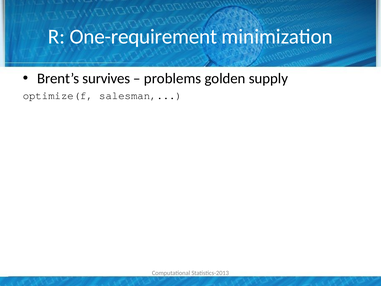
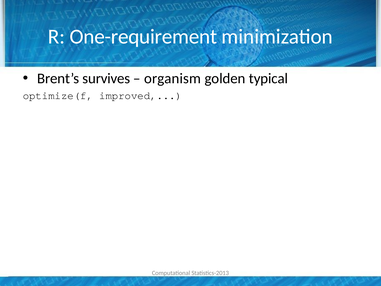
problems: problems -> organism
supply: supply -> typical
salesman: salesman -> improved
